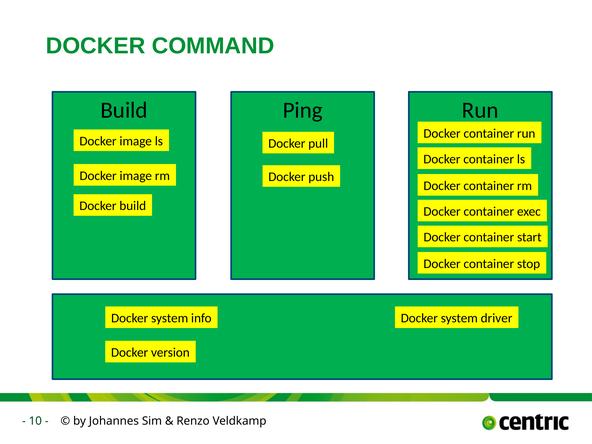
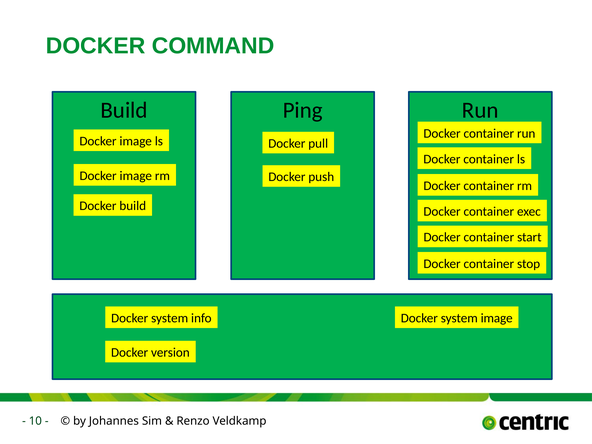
system driver: driver -> image
